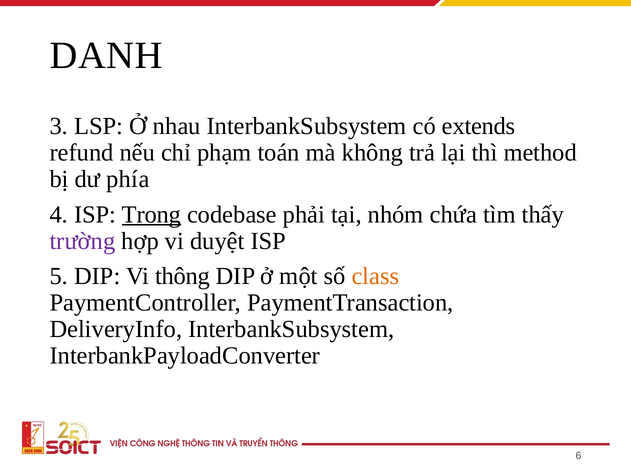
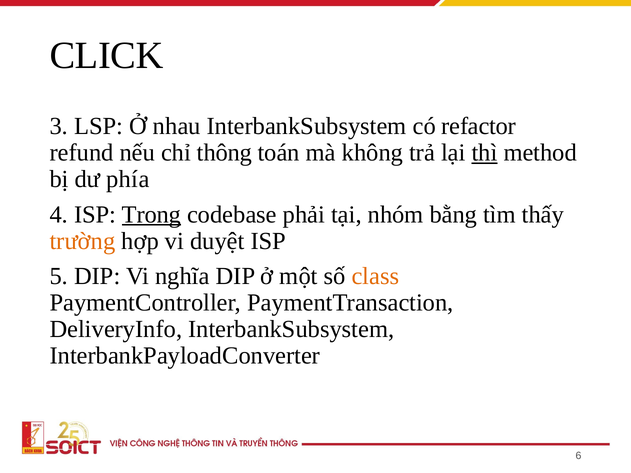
DANH: DANH -> CLICK
extends: extends -> refactor
phạm: phạm -> thông
thì underline: none -> present
chứa: chứa -> bằng
trường colour: purple -> orange
thông: thông -> nghĩa
